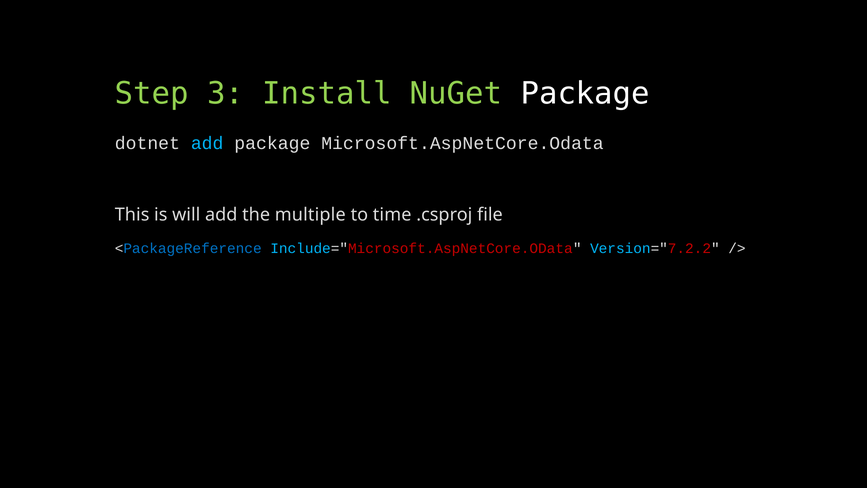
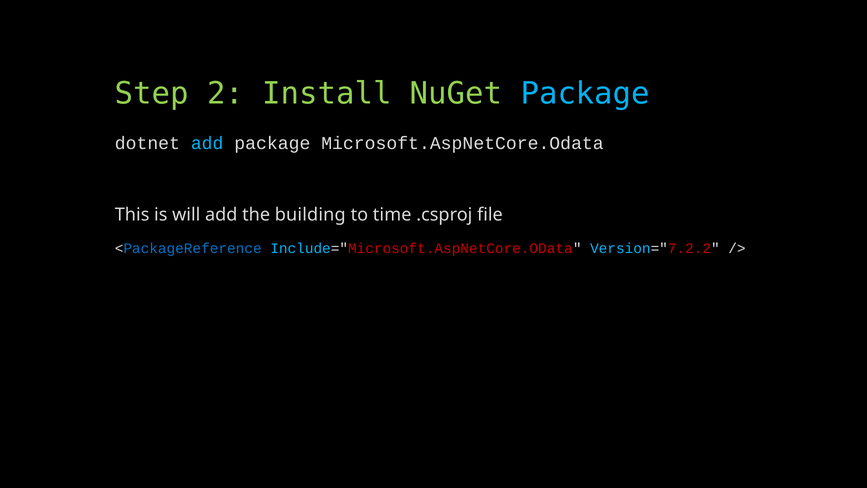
3: 3 -> 2
Package at (585, 94) colour: white -> light blue
multiple: multiple -> building
